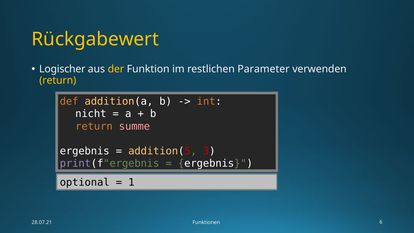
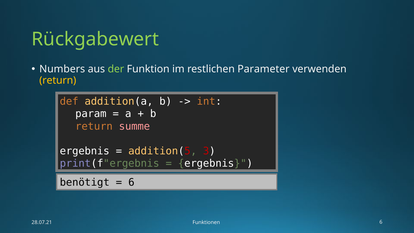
Rückgabewert colour: yellow -> light green
Logischer: Logischer -> Numbers
der colour: yellow -> light green
nicht: nicht -> param
optional: optional -> benötigt
1 at (131, 182): 1 -> 6
